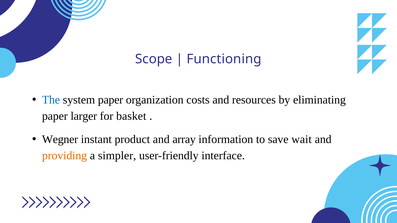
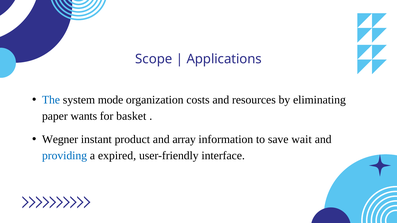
Functioning: Functioning -> Applications
system paper: paper -> mode
larger: larger -> wants
providing colour: orange -> blue
simpler: simpler -> expired
